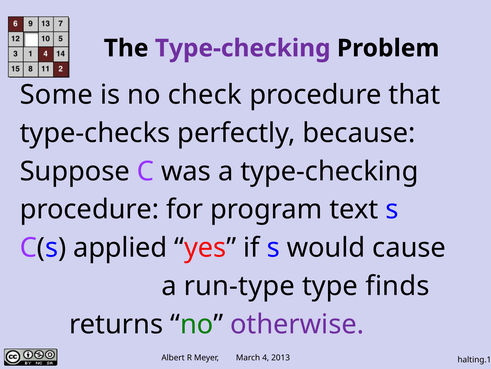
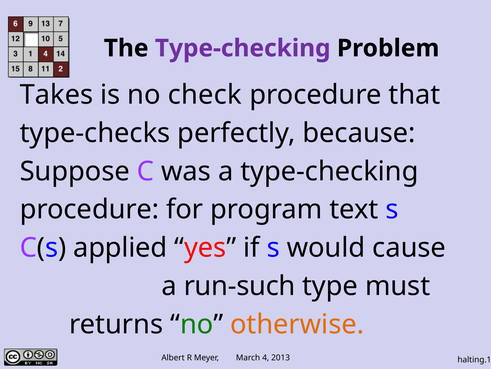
Some: Some -> Takes
run-type: run-type -> run-such
finds: finds -> must
otherwise colour: purple -> orange
